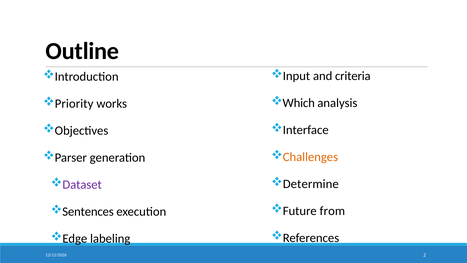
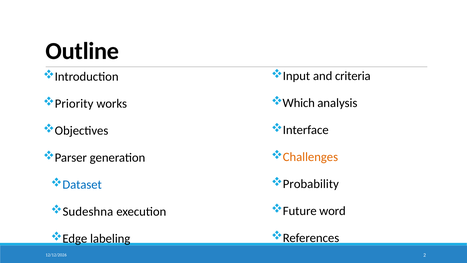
Determine: Determine -> Probability
Dataset colour: purple -> blue
from: from -> word
Sentences: Sentences -> Sudeshna
